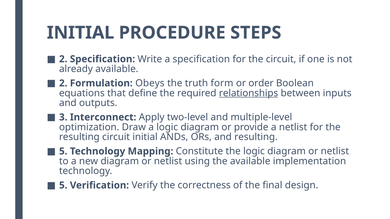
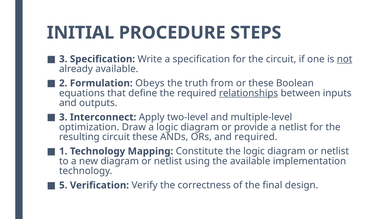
2 at (63, 59): 2 -> 3
not underline: none -> present
form: form -> from
or order: order -> these
circuit initial: initial -> these
and resulting: resulting -> required
5 at (63, 151): 5 -> 1
